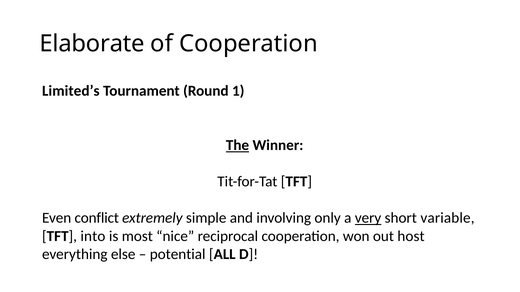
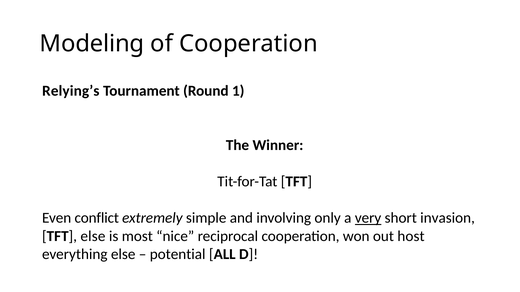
Elaborate: Elaborate -> Modeling
Limited’s: Limited’s -> Relying’s
The underline: present -> none
variable: variable -> invasion
TFT into: into -> else
